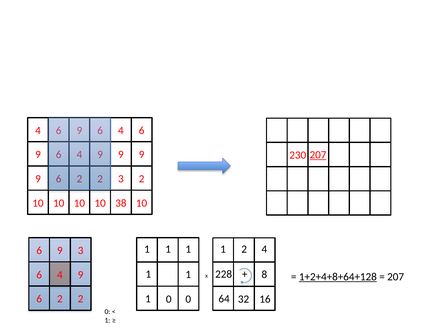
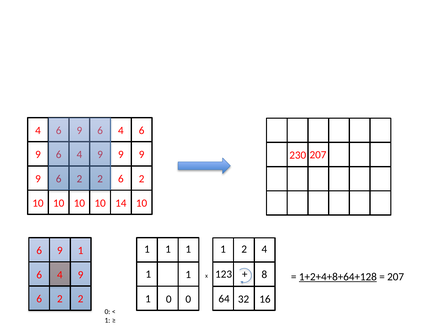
207 at (318, 155) underline: present -> none
3 at (121, 179): 3 -> 6
38: 38 -> 14
9 3: 3 -> 1
228: 228 -> 123
